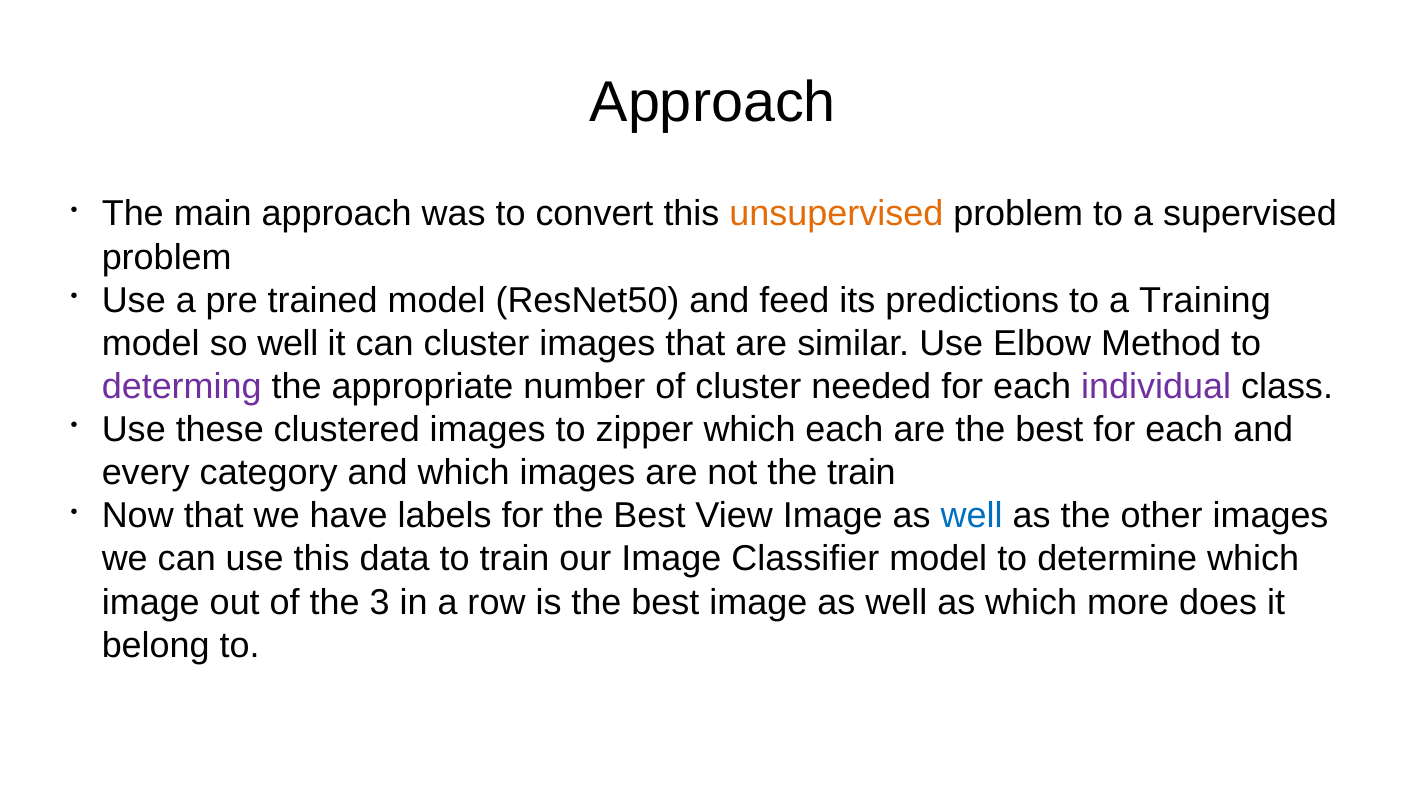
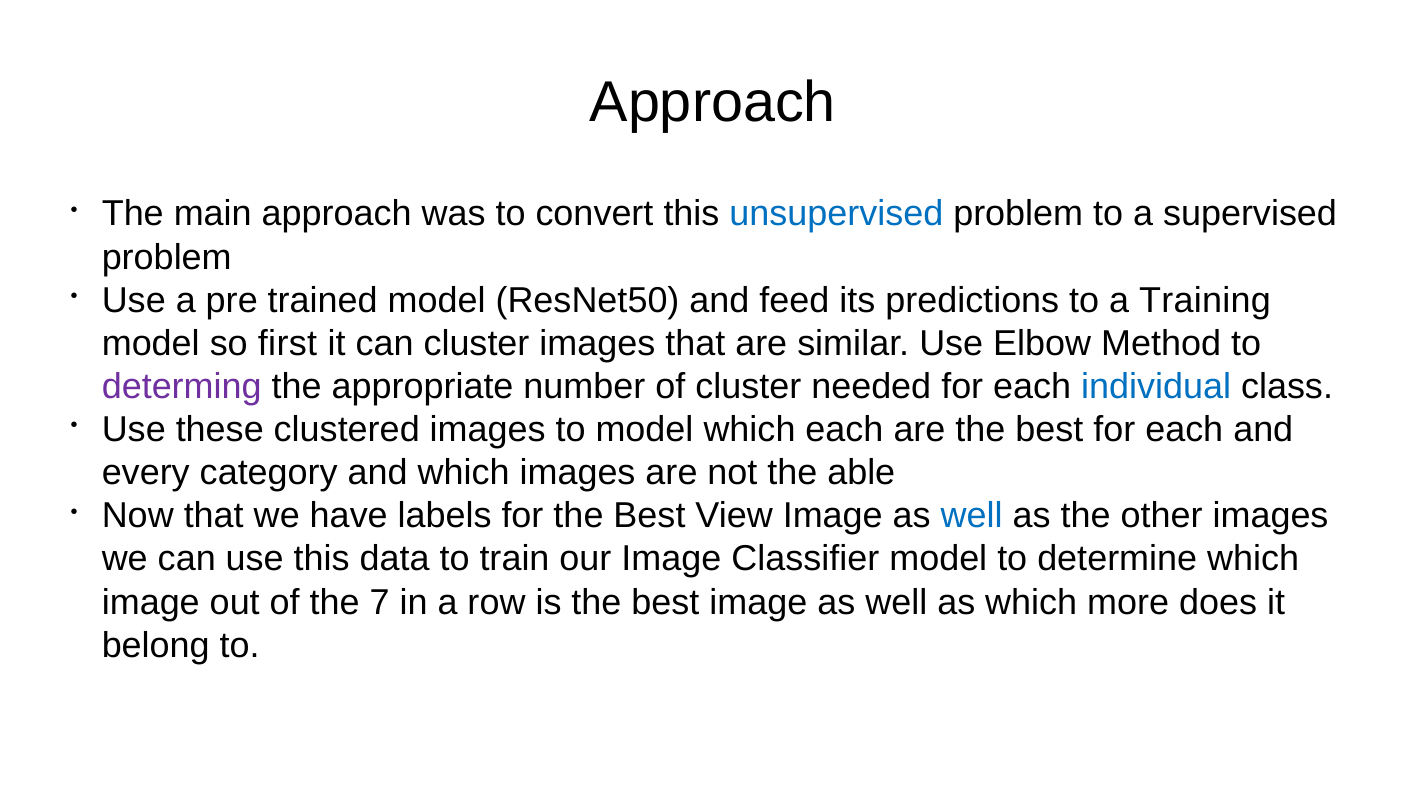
unsupervised colour: orange -> blue
so well: well -> first
individual colour: purple -> blue
to zipper: zipper -> model
the train: train -> able
3: 3 -> 7
